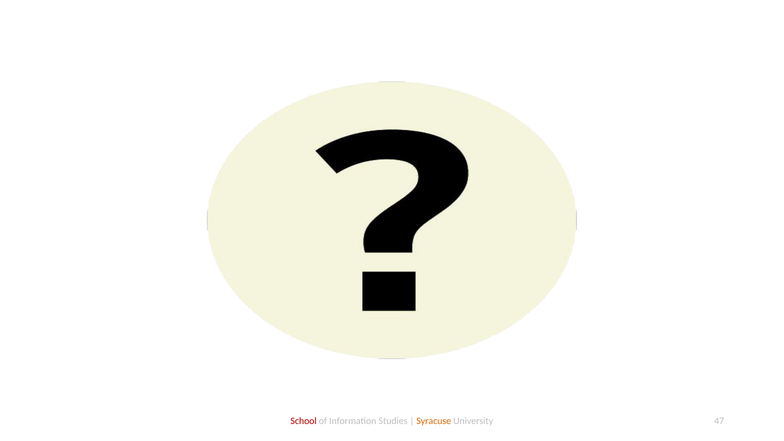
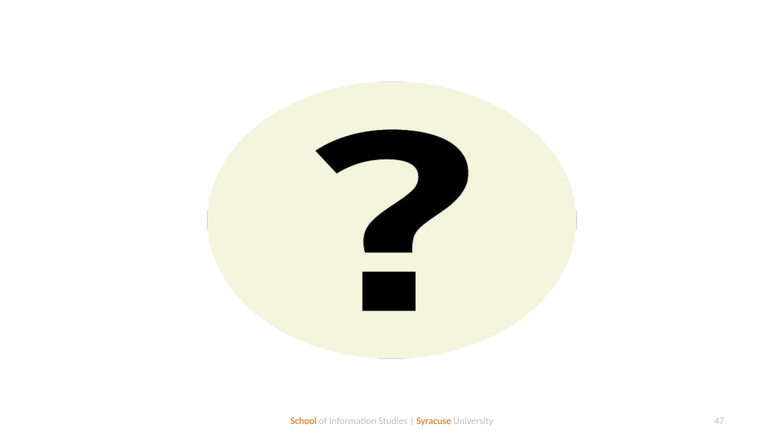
School colour: red -> orange
